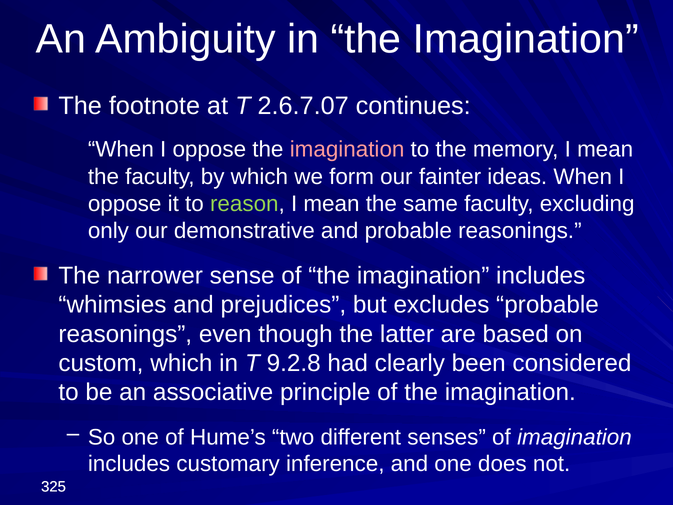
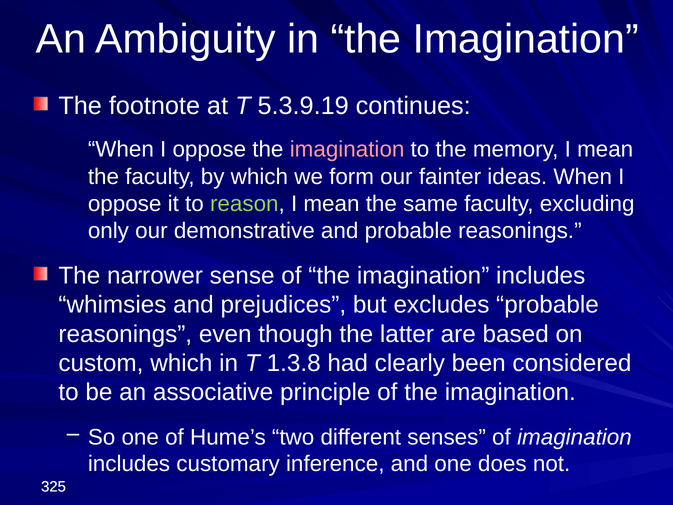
2.6.7.07: 2.6.7.07 -> 5.3.9.19
9.2.8: 9.2.8 -> 1.3.8
